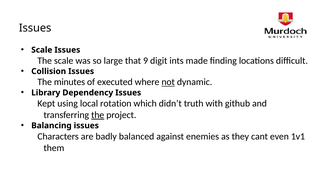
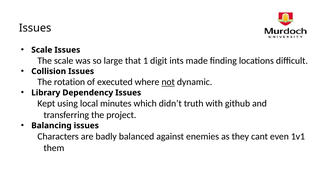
9: 9 -> 1
minutes: minutes -> rotation
rotation: rotation -> minutes
the at (98, 115) underline: present -> none
